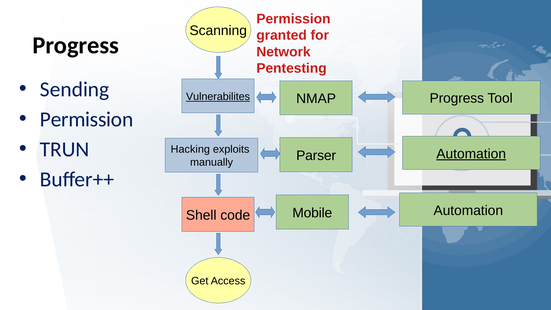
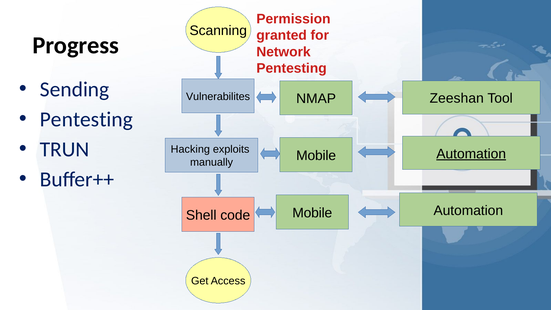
Vulnerabilites underline: present -> none
Progress at (457, 98): Progress -> Zeeshan
Permission at (87, 119): Permission -> Pentesting
manually Parser: Parser -> Mobile
